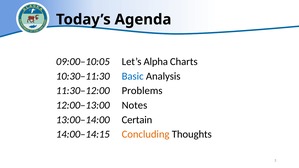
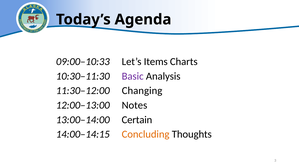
09:00–10:05: 09:00–10:05 -> 09:00–10:33
Alpha: Alpha -> Items
Basic colour: blue -> purple
Problems: Problems -> Changing
